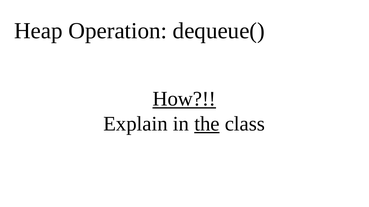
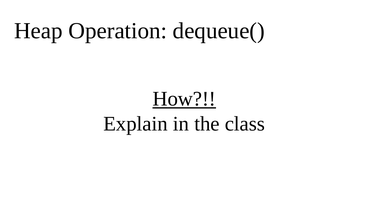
the underline: present -> none
